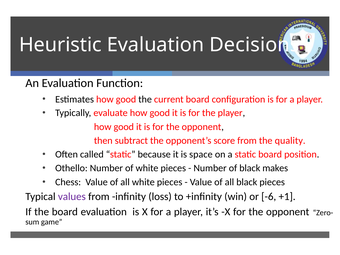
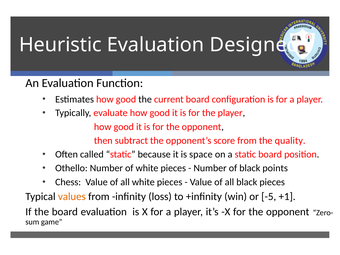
Decisions: Decisions -> Designed
makes: makes -> points
values colour: purple -> orange
-6: -6 -> -5
